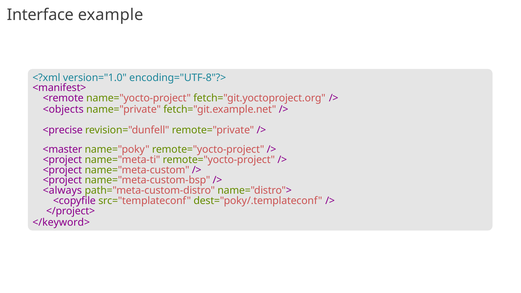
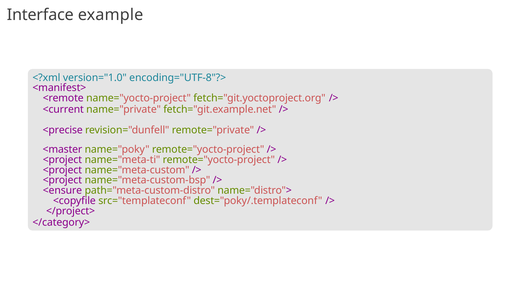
<objects: <objects -> <current
<always: <always -> <ensure
</keyword>: </keyword> -> </category>
